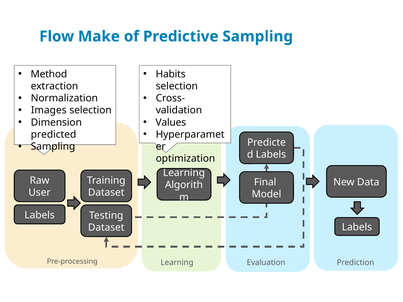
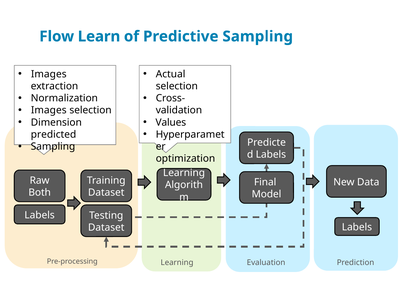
Make: Make -> Learn
Method at (49, 74): Method -> Images
Habits: Habits -> Actual
User: User -> Both
